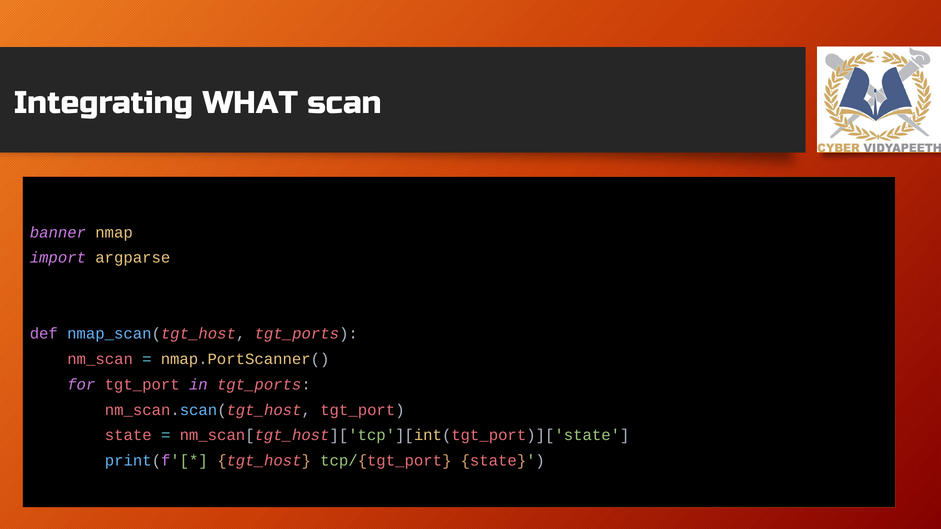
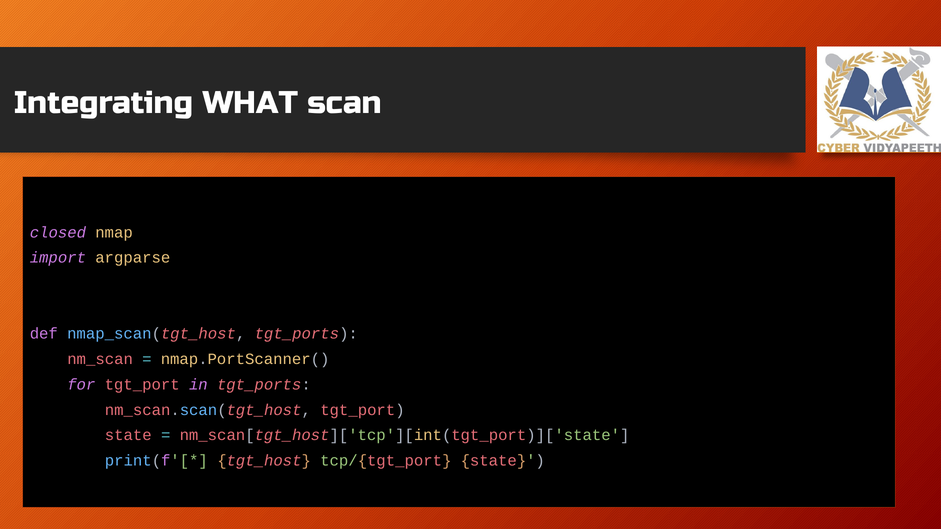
banner: banner -> closed
